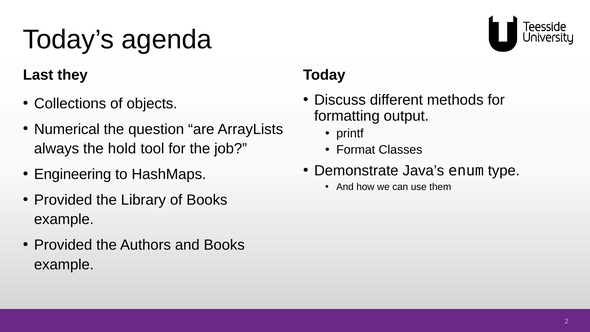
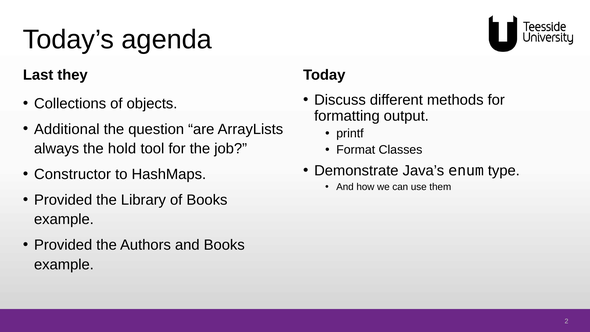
Numerical: Numerical -> Additional
Engineering: Engineering -> Constructor
